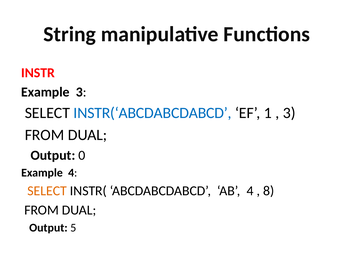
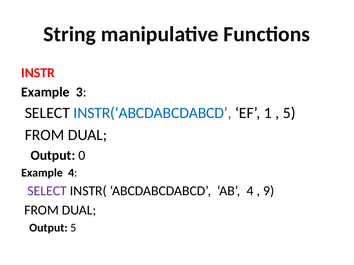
3 at (289, 113): 3 -> 5
SELECT at (47, 191) colour: orange -> purple
8: 8 -> 9
